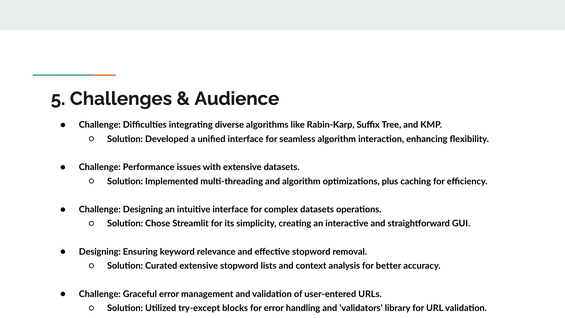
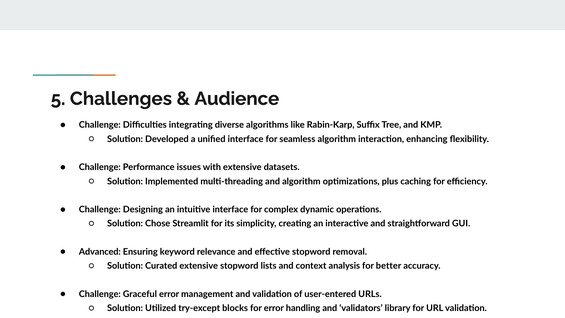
complex datasets: datasets -> dynamic
Designing at (100, 252): Designing -> Advanced
